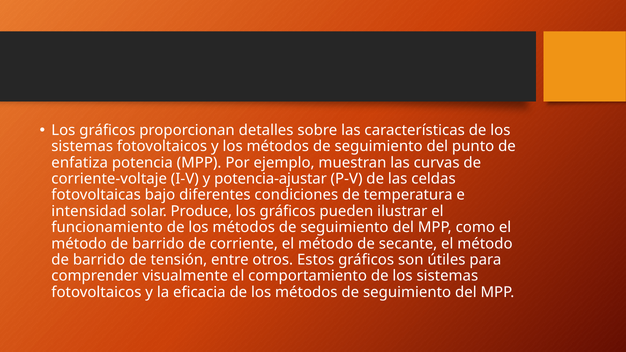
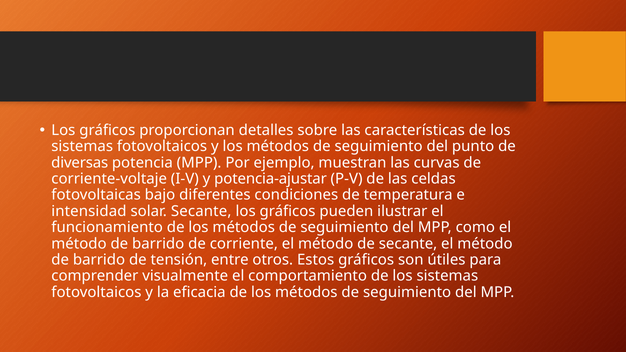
enfatiza: enfatiza -> diversas
solar Produce: Produce -> Secante
